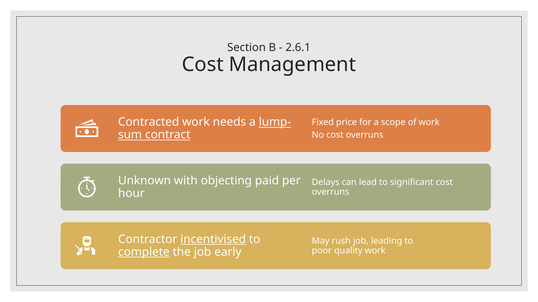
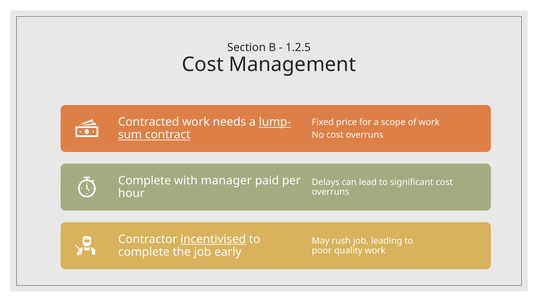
2.6.1: 2.6.1 -> 1.2.5
Unknown at (145, 181): Unknown -> Complete
objecting: objecting -> manager
complete at (144, 252) underline: present -> none
